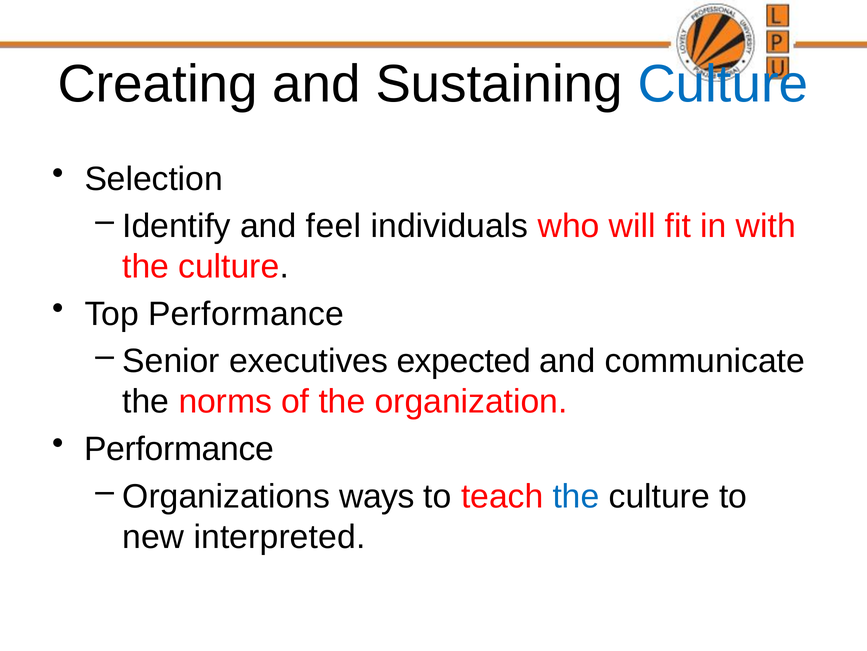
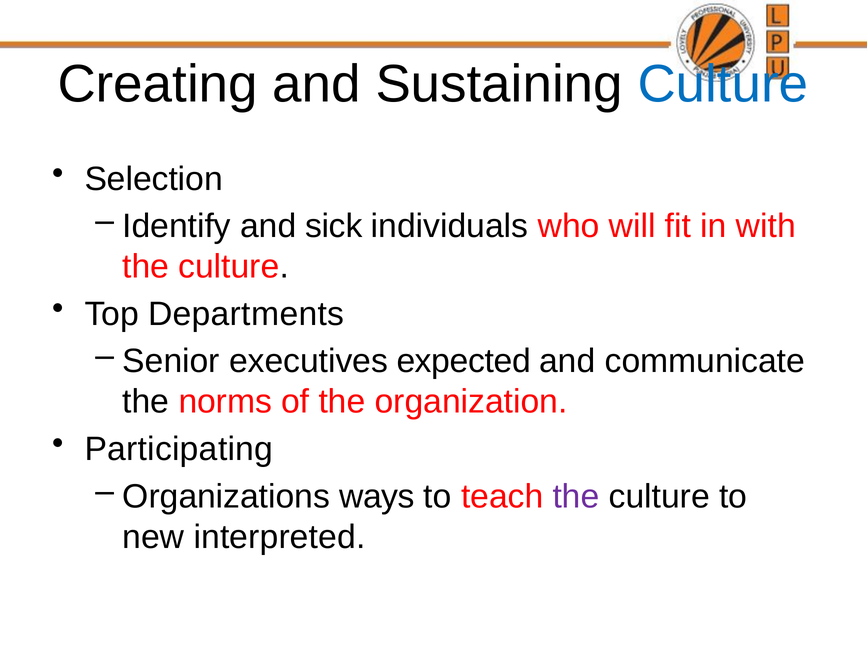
feel: feel -> sick
Top Performance: Performance -> Departments
Performance at (179, 449): Performance -> Participating
the at (576, 496) colour: blue -> purple
